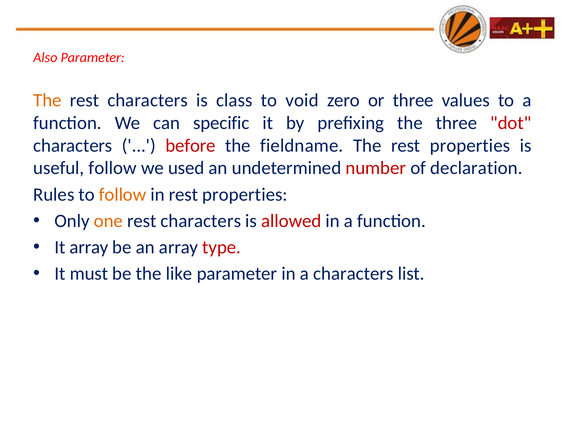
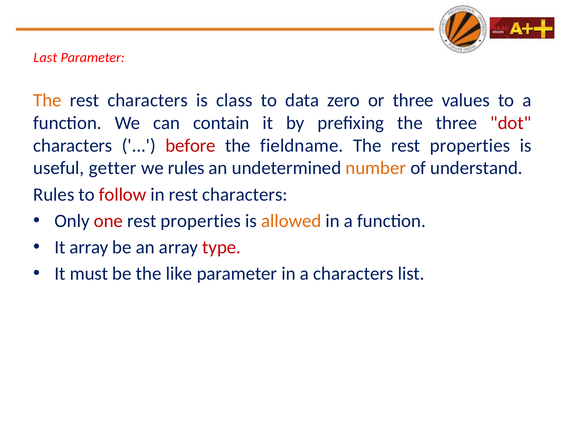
Also: Also -> Last
void: void -> data
specific: specific -> contain
useful follow: follow -> getter
we used: used -> rules
number colour: red -> orange
declaration: declaration -> understand
follow at (123, 194) colour: orange -> red
in rest properties: properties -> characters
one colour: orange -> red
characters at (201, 221): characters -> properties
allowed colour: red -> orange
